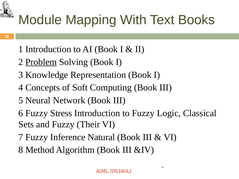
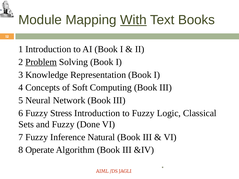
With underline: none -> present
Their: Their -> Done
Method: Method -> Operate
